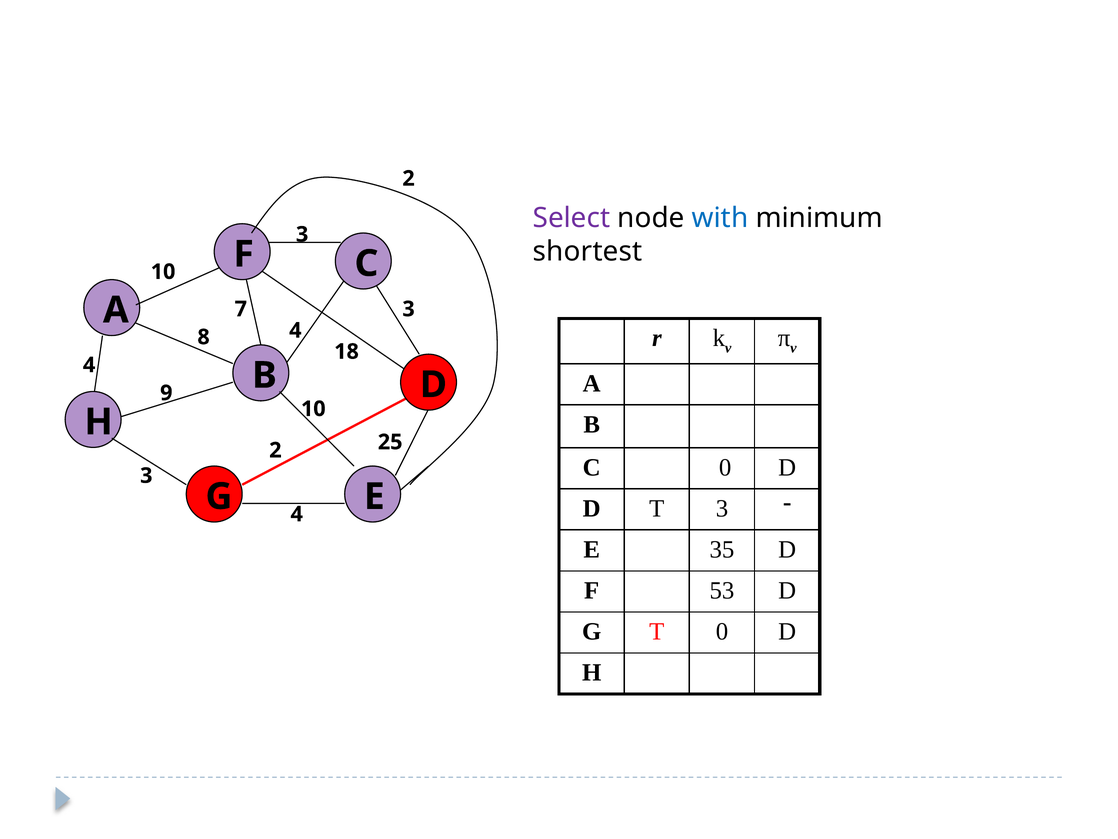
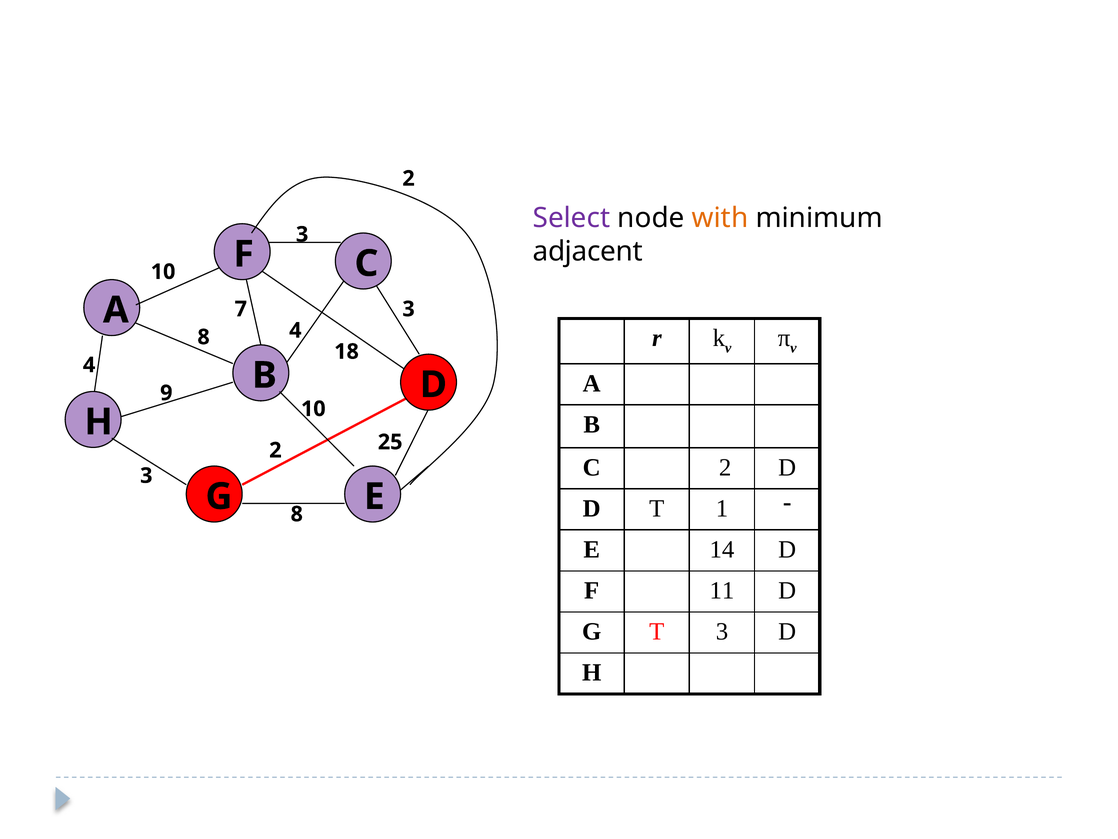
with colour: blue -> orange
shortest: shortest -> adjacent
C 0: 0 -> 2
G 4: 4 -> 8
T 3: 3 -> 1
35: 35 -> 14
53: 53 -> 11
T 0: 0 -> 3
